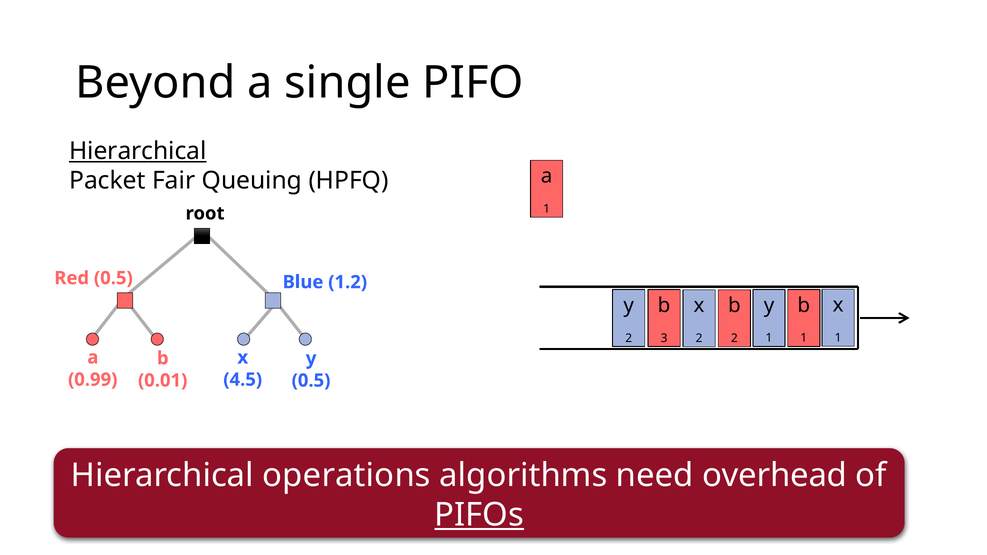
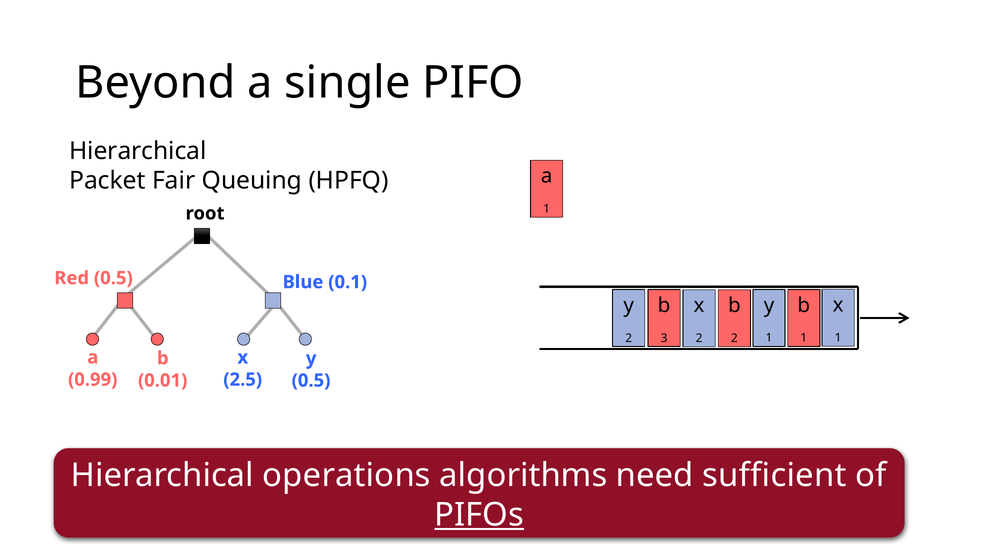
Hierarchical at (138, 151) underline: present -> none
1.2: 1.2 -> 0.1
4.5: 4.5 -> 2.5
overhead: overhead -> sufficient
